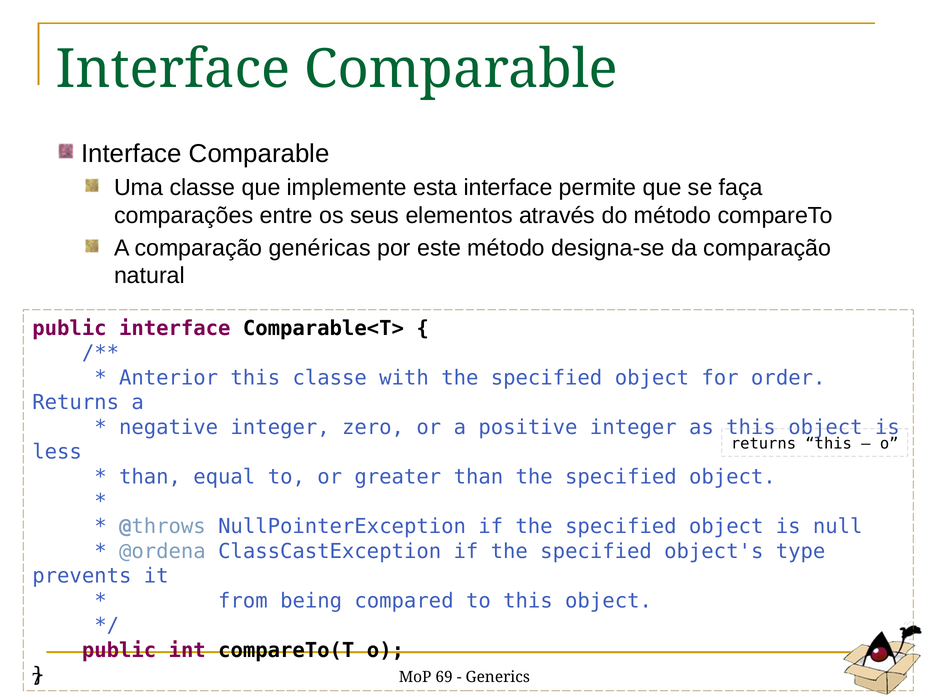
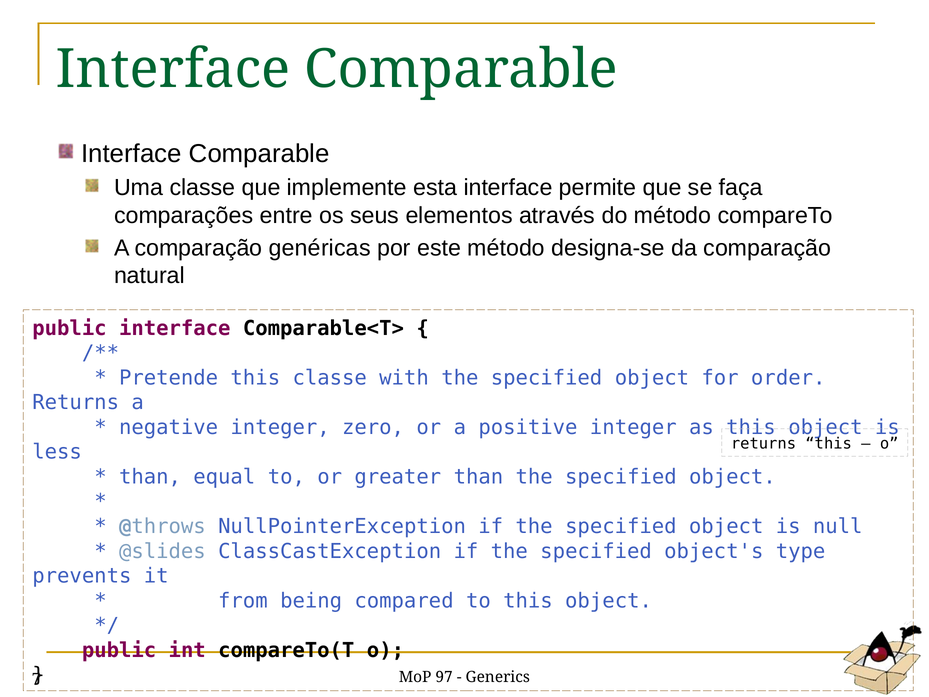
Anterior: Anterior -> Pretende
@ordena: @ordena -> @slides
69: 69 -> 97
